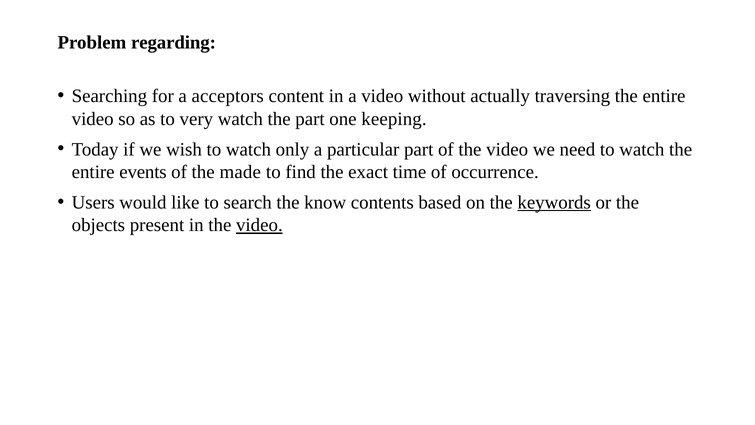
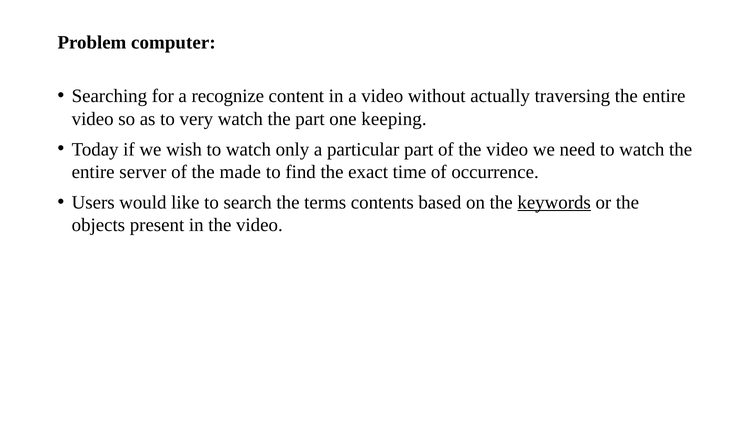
regarding: regarding -> computer
acceptors: acceptors -> recognize
events: events -> server
know: know -> terms
video at (259, 225) underline: present -> none
